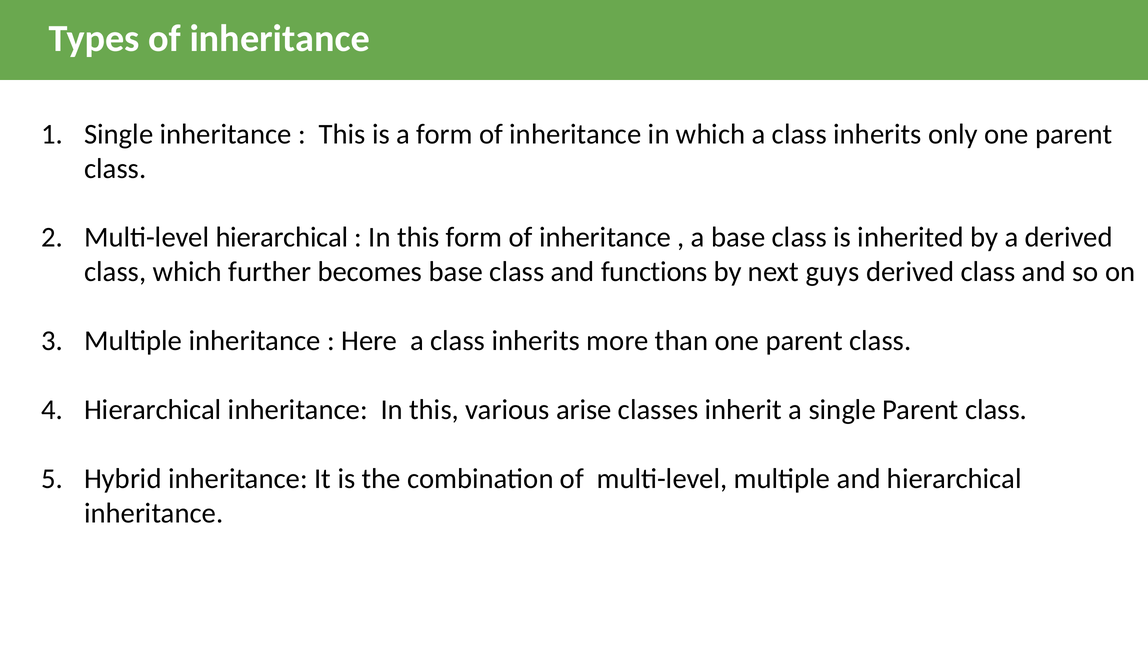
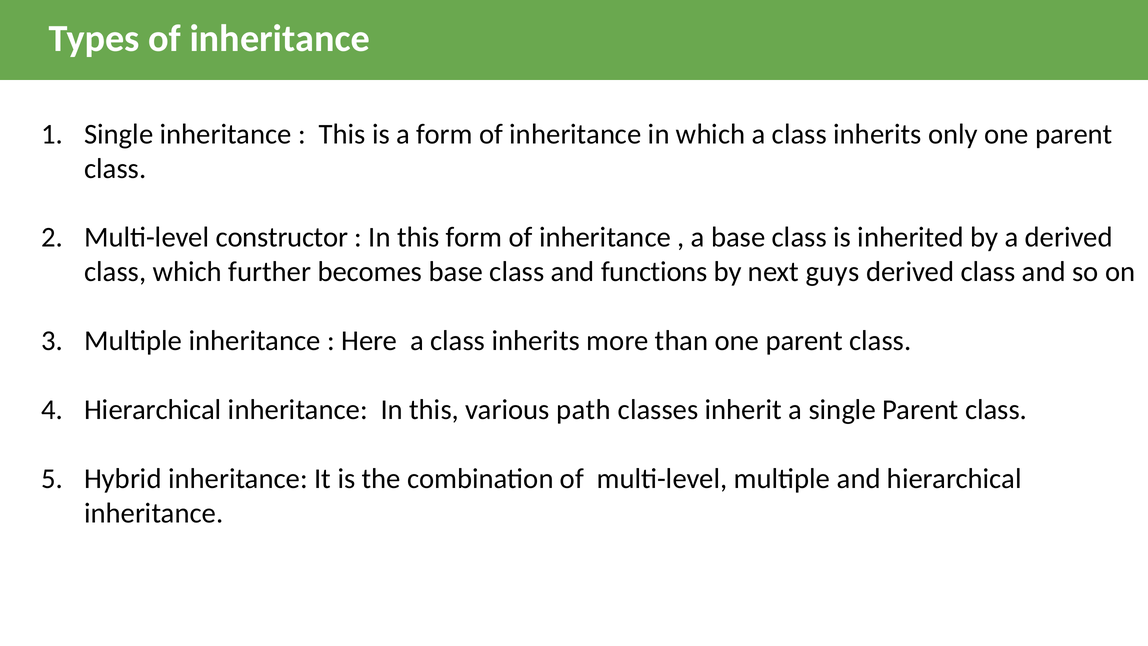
Multi-level hierarchical: hierarchical -> constructor
arise: arise -> path
